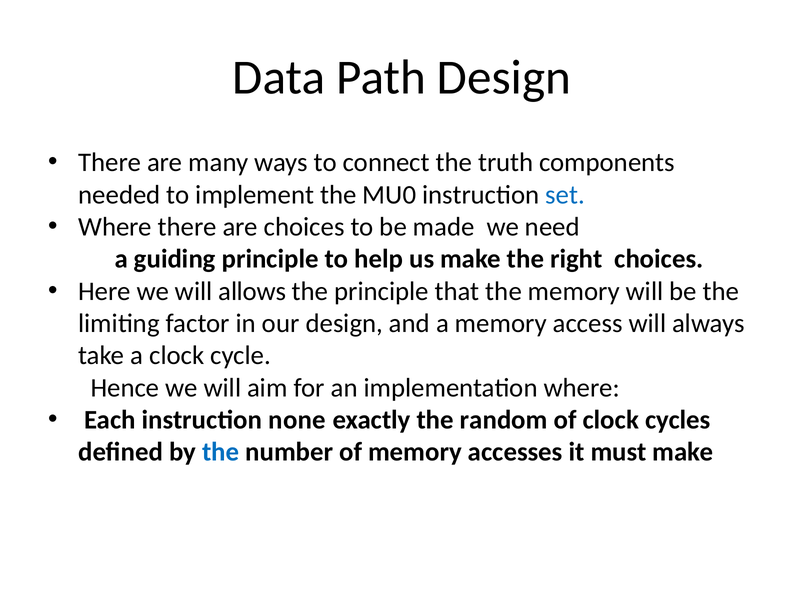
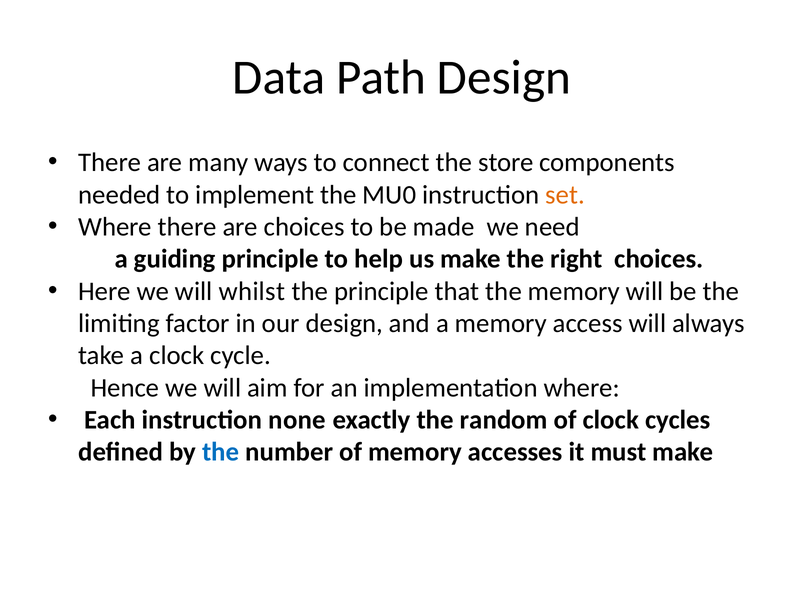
truth: truth -> store
set colour: blue -> orange
allows: allows -> whilst
